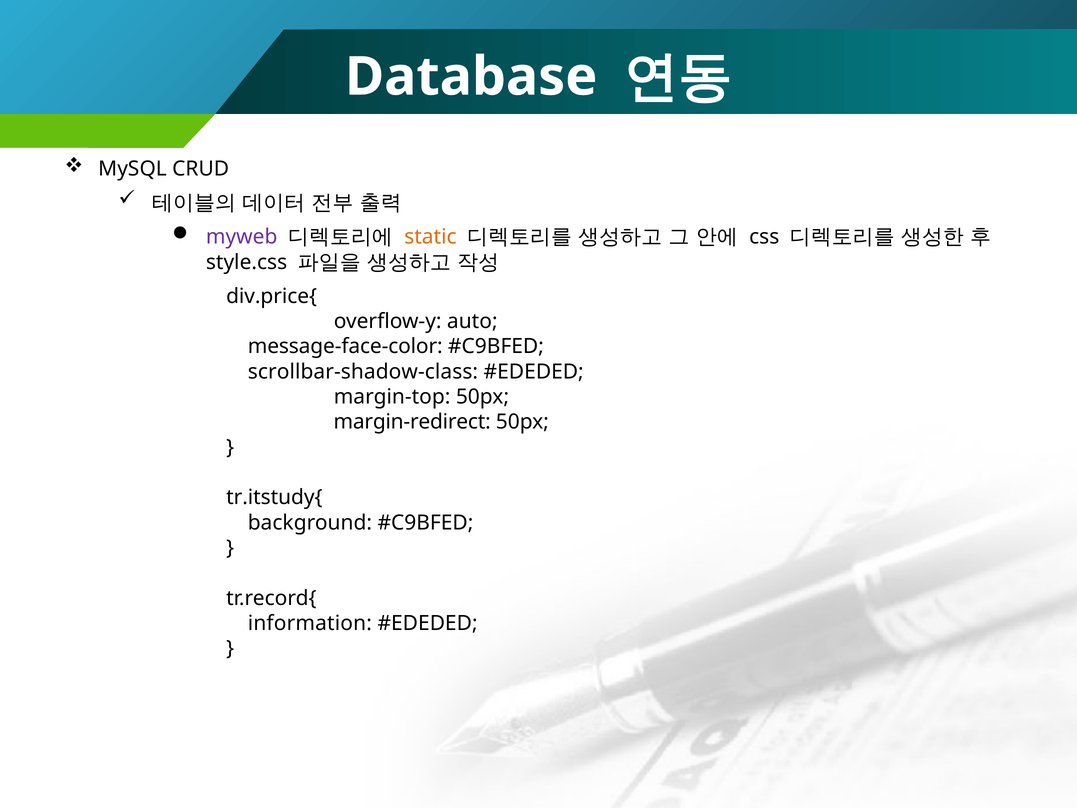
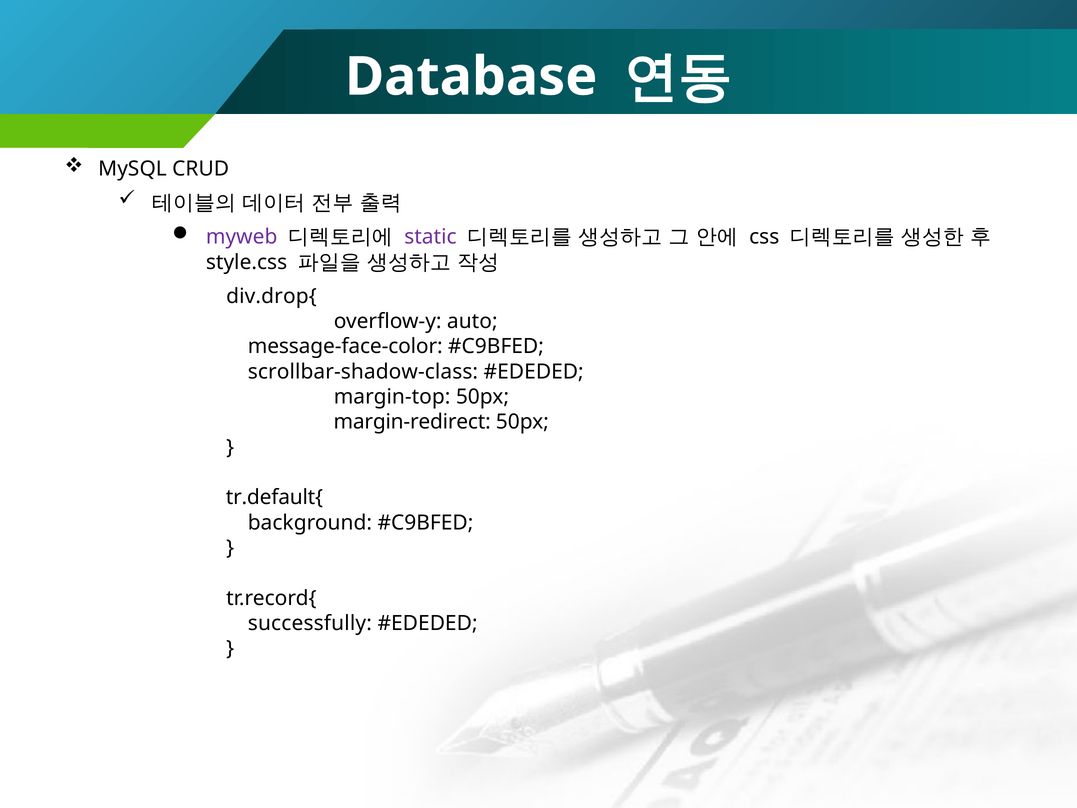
static colour: orange -> purple
div.price{: div.price{ -> div.drop{
tr.itstudy{: tr.itstudy{ -> tr.default{
information: information -> successfully
